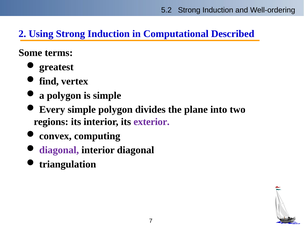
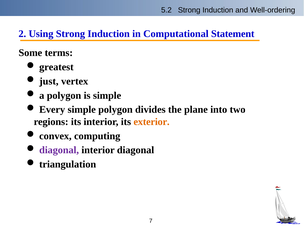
Described: Described -> Statement
find: find -> just
exterior colour: purple -> orange
